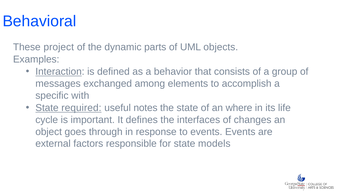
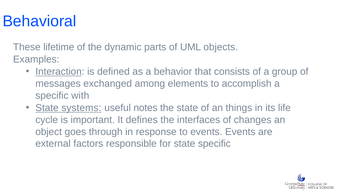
project: project -> lifetime
required: required -> systems
where: where -> things
state models: models -> specific
